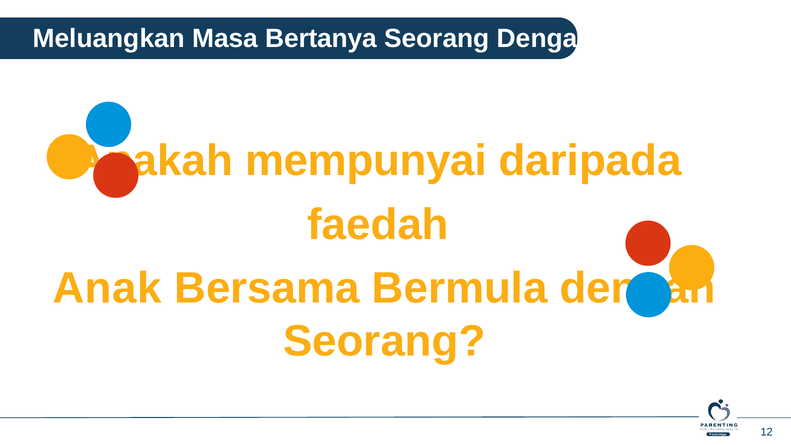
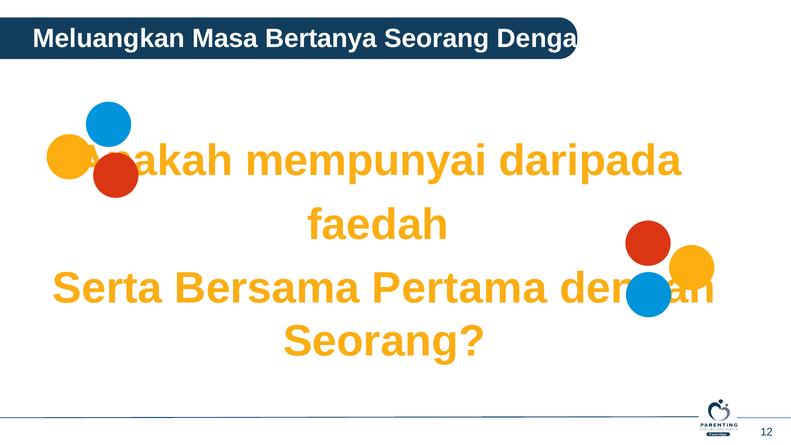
Anak at (107, 288): Anak -> Serta
Bermula: Bermula -> Pertama
